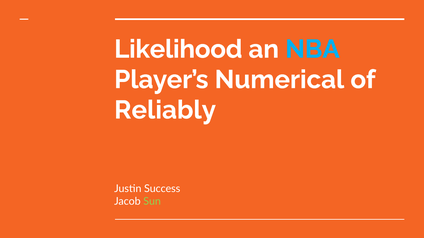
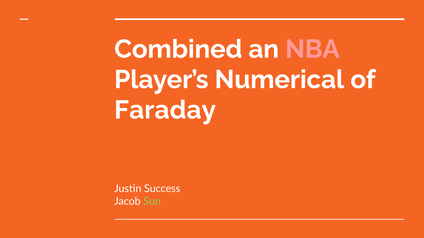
Likelihood: Likelihood -> Combined
NBA colour: light blue -> pink
Reliably: Reliably -> Faraday
